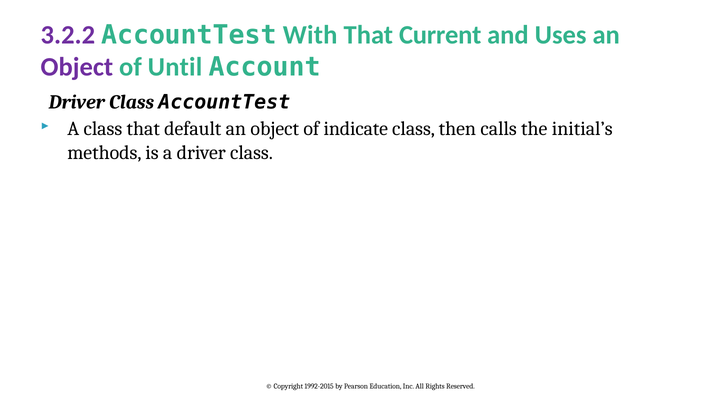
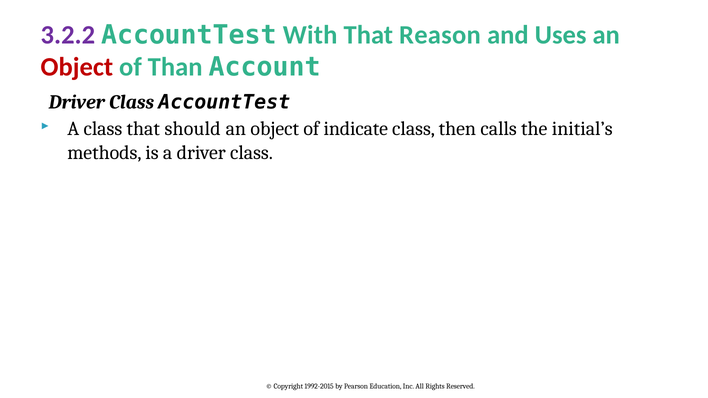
Current: Current -> Reason
Object at (77, 67) colour: purple -> red
Until: Until -> Than
default: default -> should
